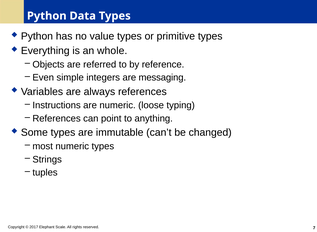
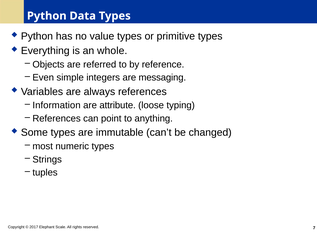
Instructions: Instructions -> Information
are numeric: numeric -> attribute
